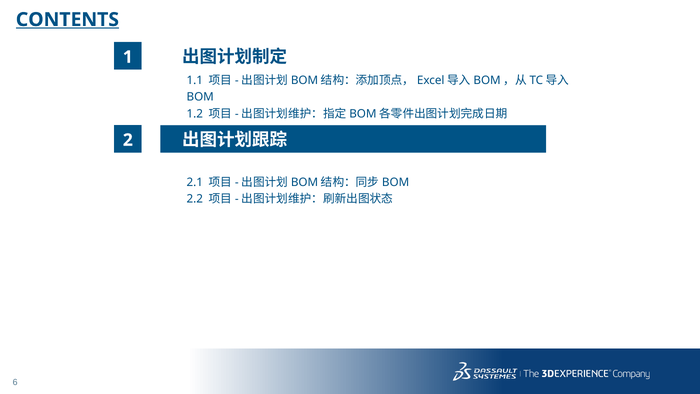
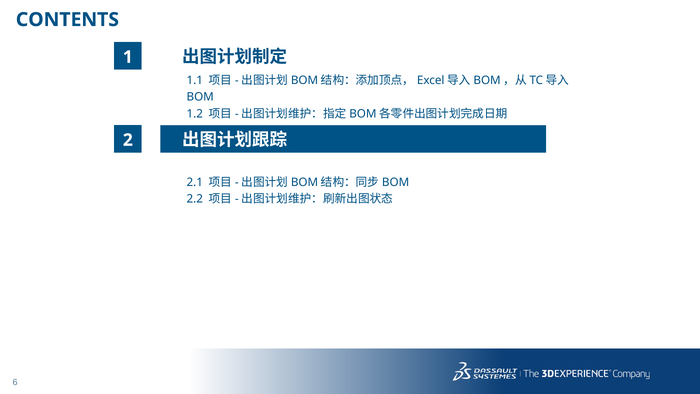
CONTENTS underline: present -> none
